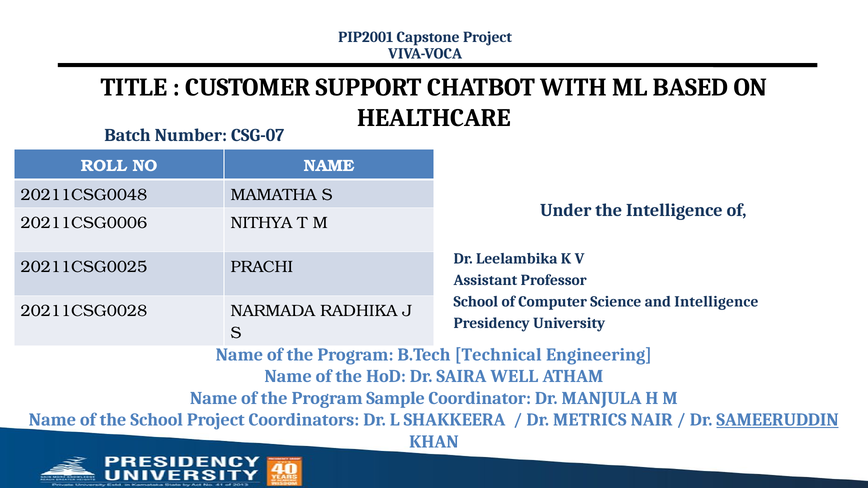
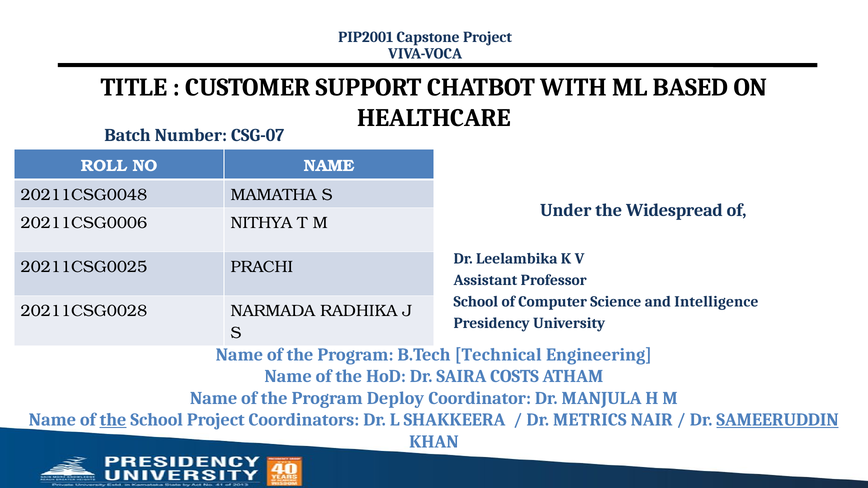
the Intelligence: Intelligence -> Widespread
WELL: WELL -> COSTS
Sample: Sample -> Deploy
the at (113, 420) underline: none -> present
